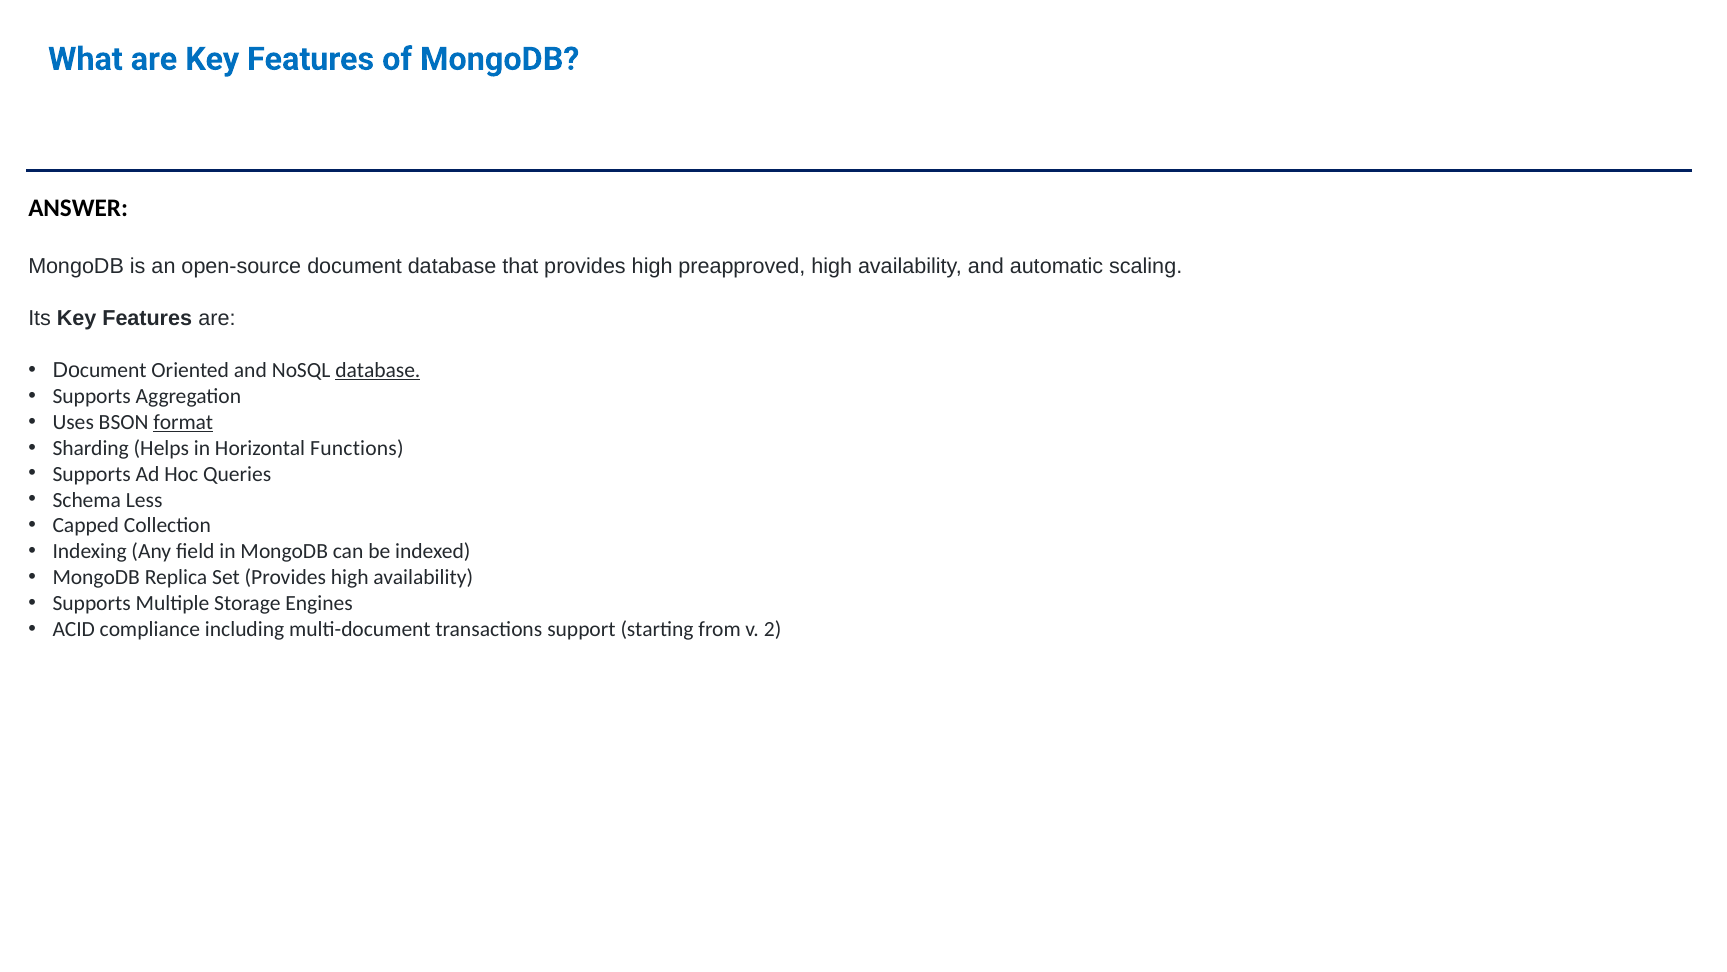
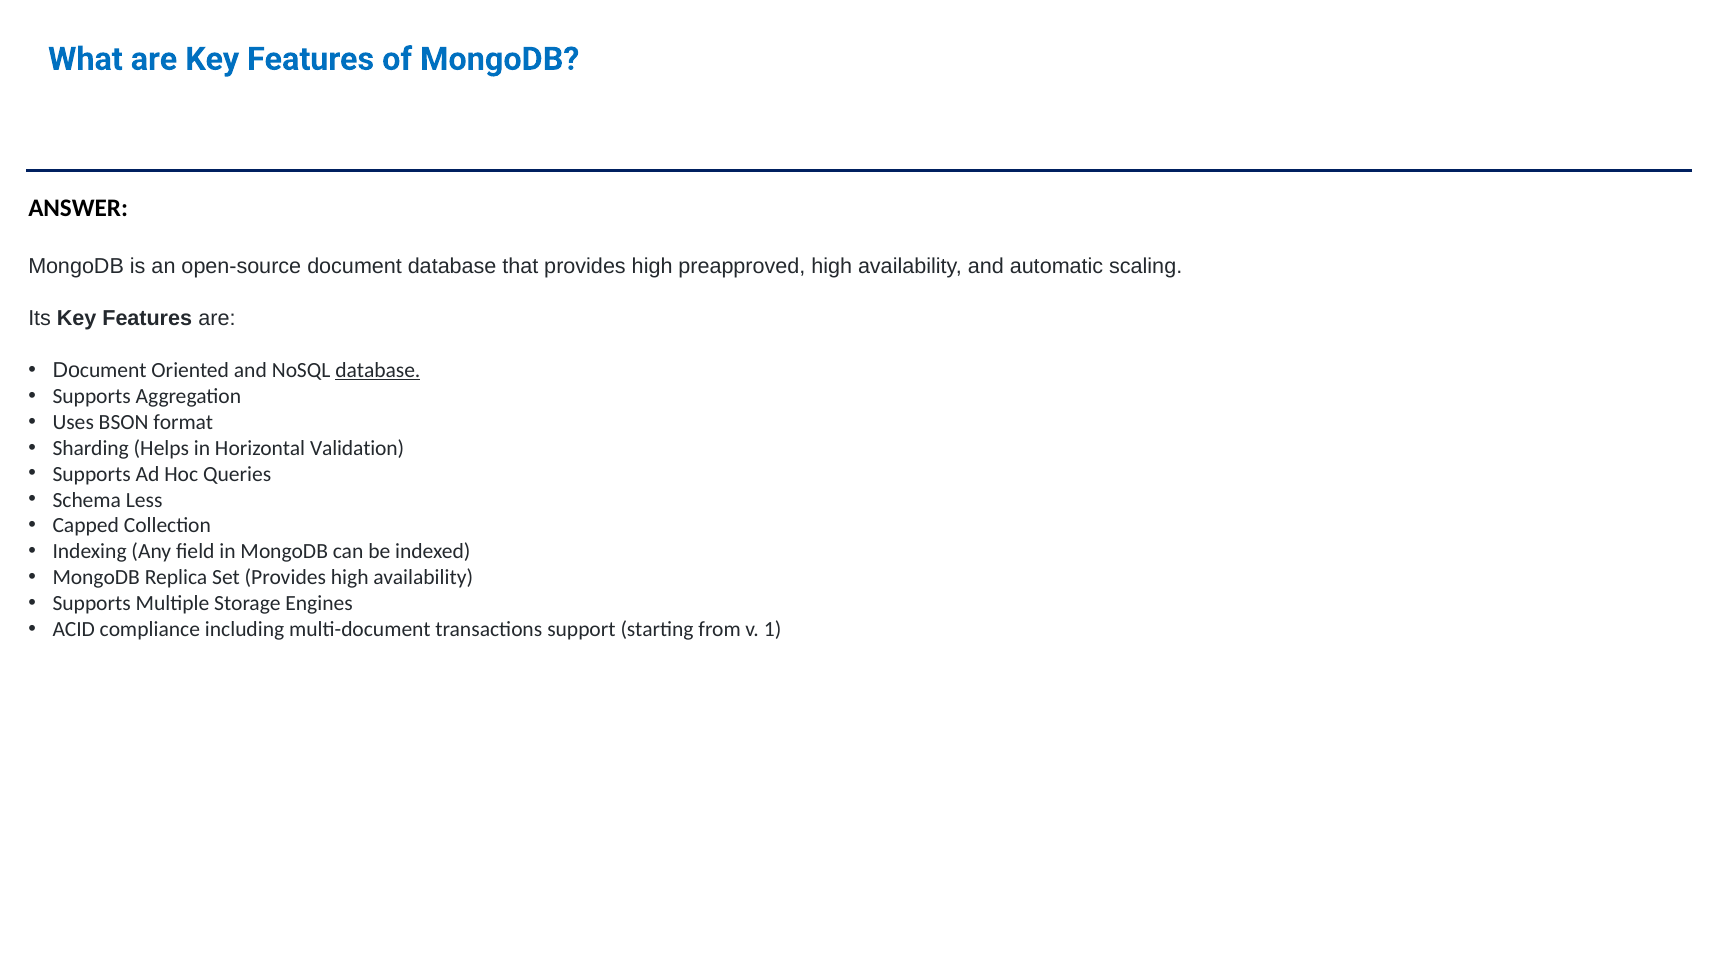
format underline: present -> none
Functions: Functions -> Validation
2: 2 -> 1
